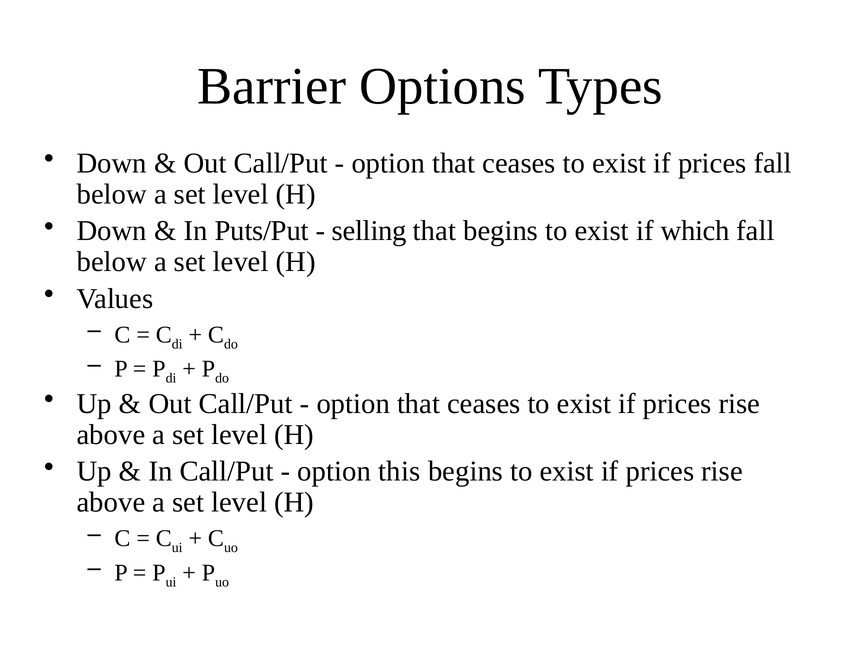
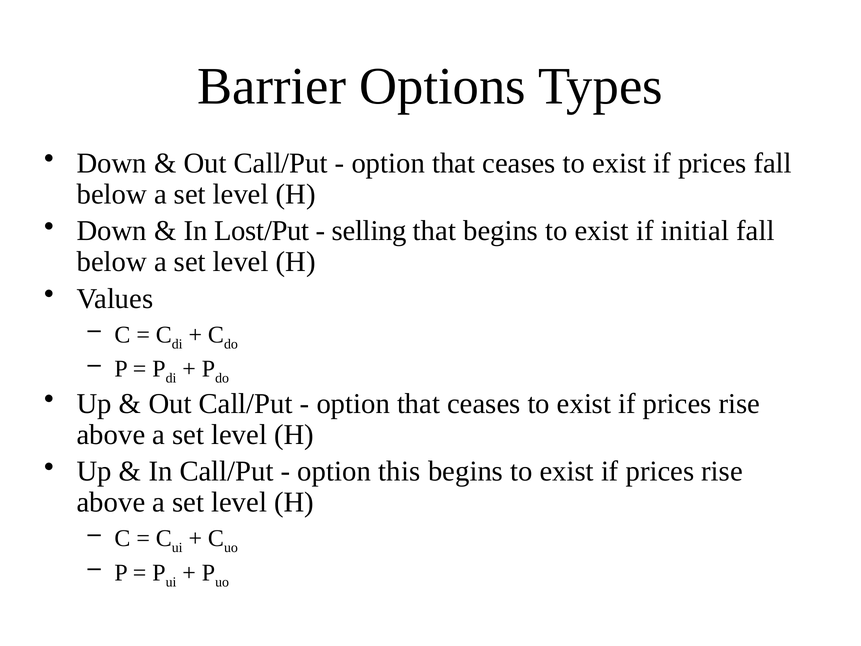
Puts/Put: Puts/Put -> Lost/Put
which: which -> initial
